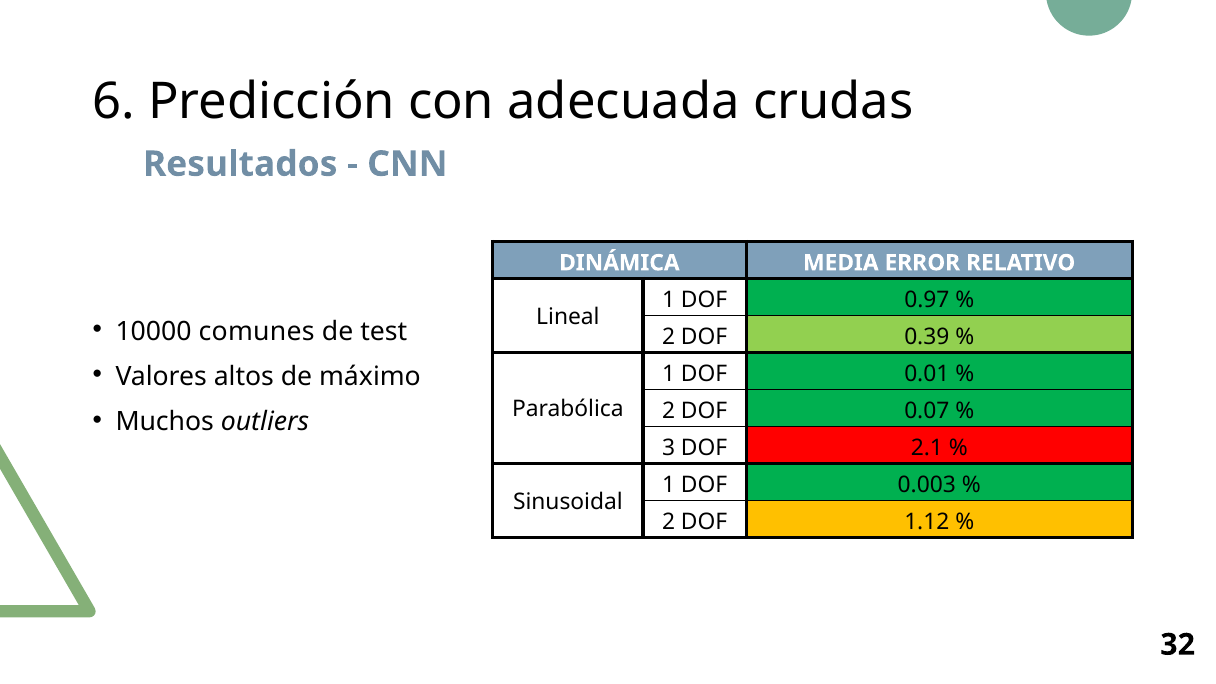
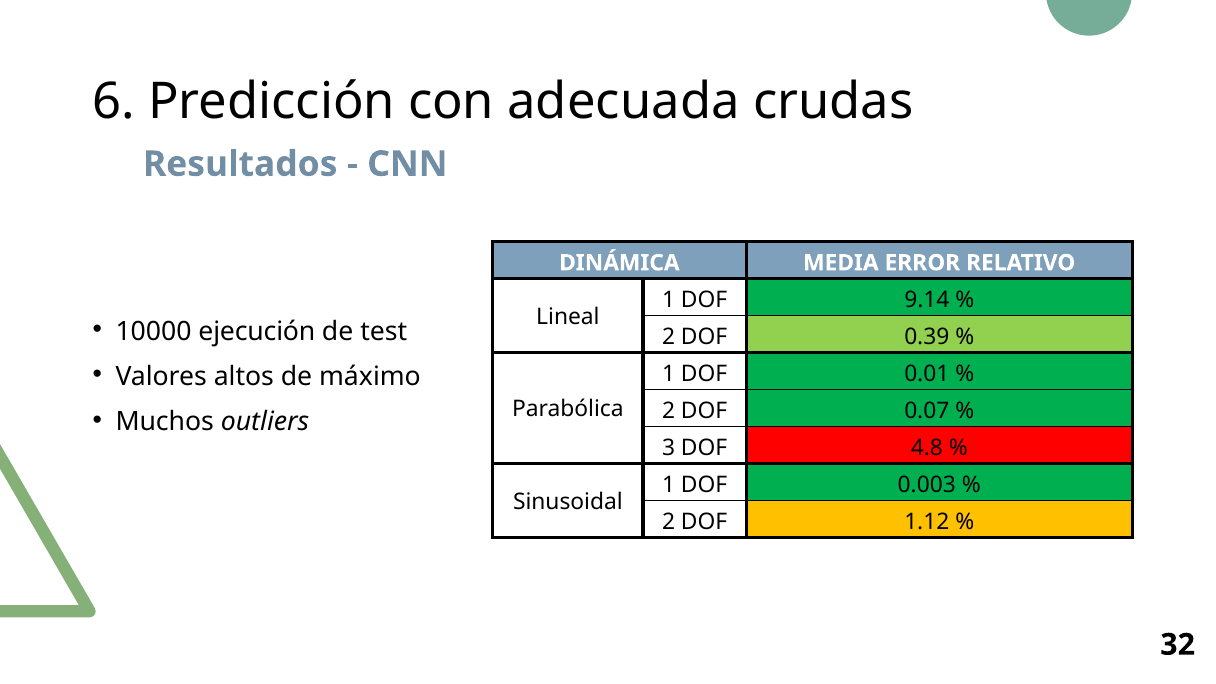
0.97: 0.97 -> 9.14
comunes: comunes -> ejecución
2.1: 2.1 -> 4.8
